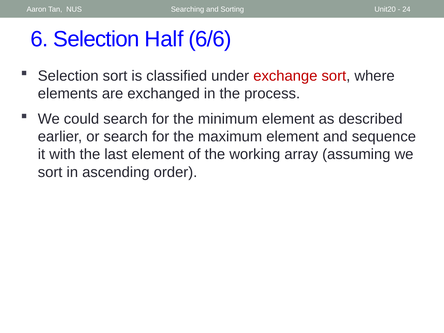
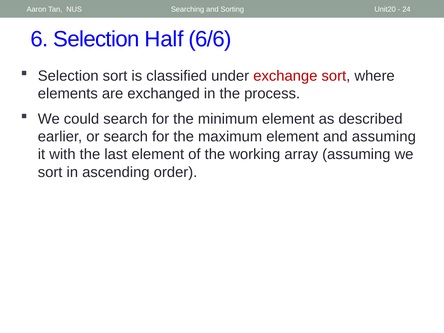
and sequence: sequence -> assuming
